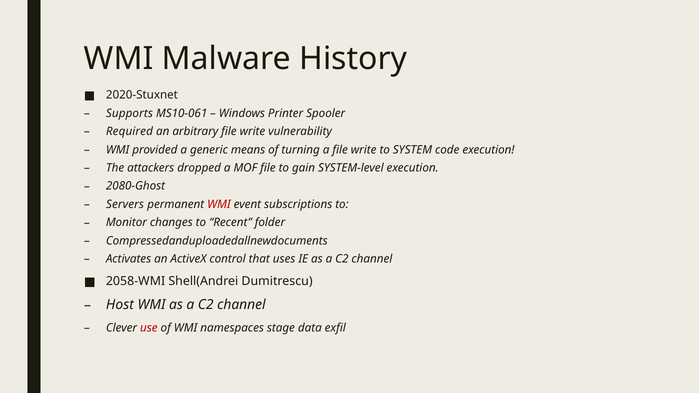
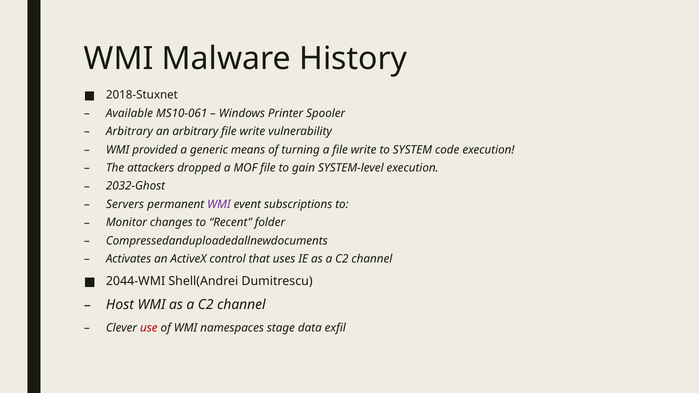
2020-Stuxnet: 2020-Stuxnet -> 2018-Stuxnet
Supports: Supports -> Available
Required at (129, 132): Required -> Arbitrary
2080-Ghost: 2080-Ghost -> 2032-Ghost
WMI at (219, 204) colour: red -> purple
2058-WMI: 2058-WMI -> 2044-WMI
